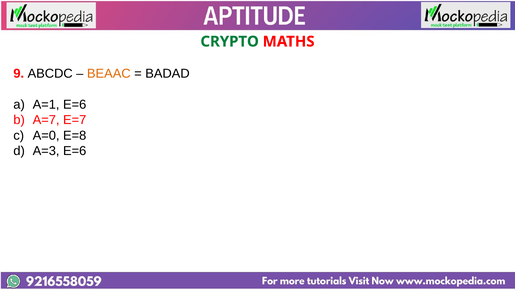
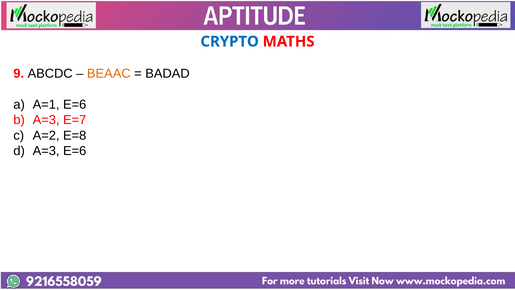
CRYPTO colour: green -> blue
A=7 at (46, 120): A=7 -> A=3
A=0: A=0 -> A=2
